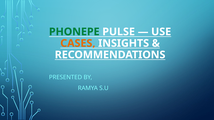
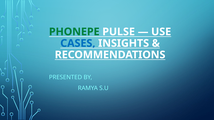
CASES colour: orange -> blue
